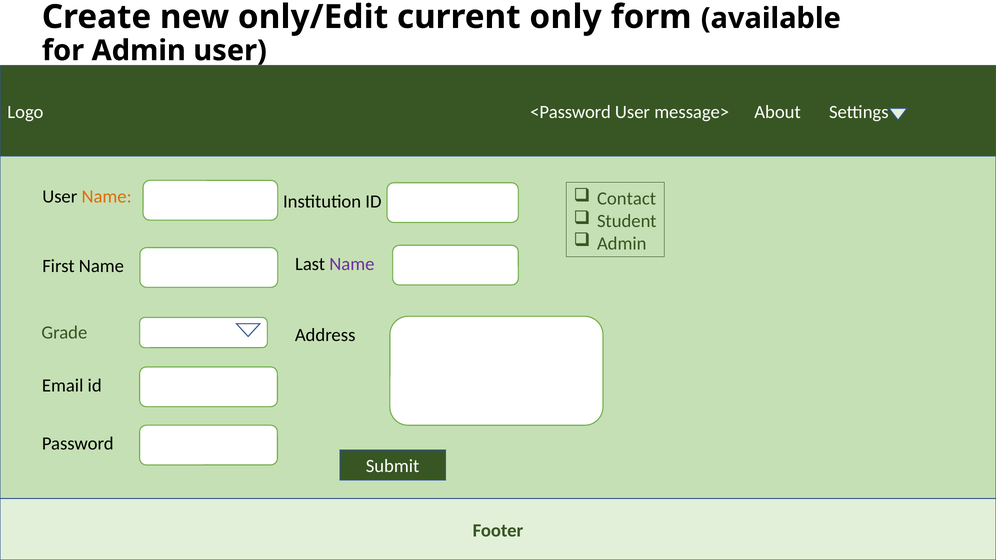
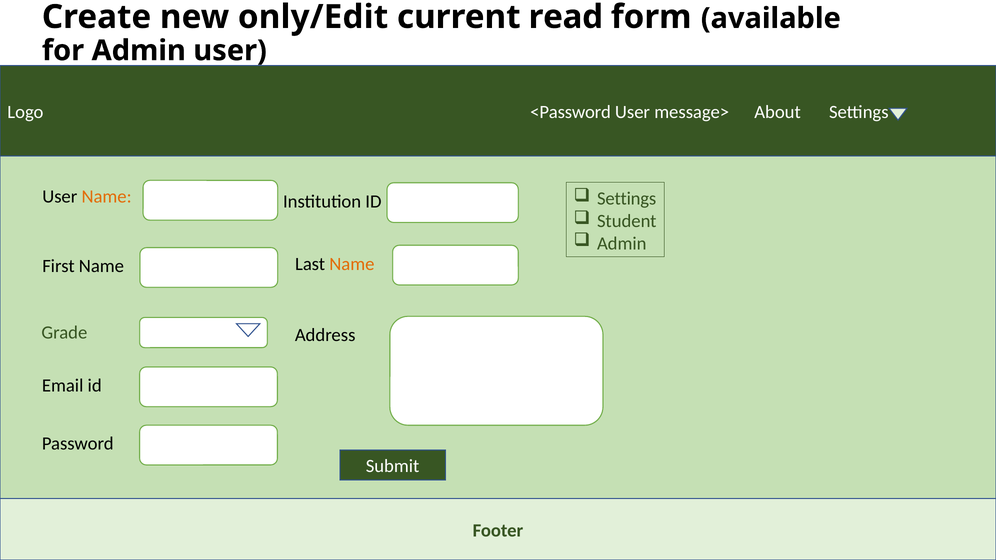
only: only -> read
Contact at (627, 199): Contact -> Settings
Name at (352, 264) colour: purple -> orange
